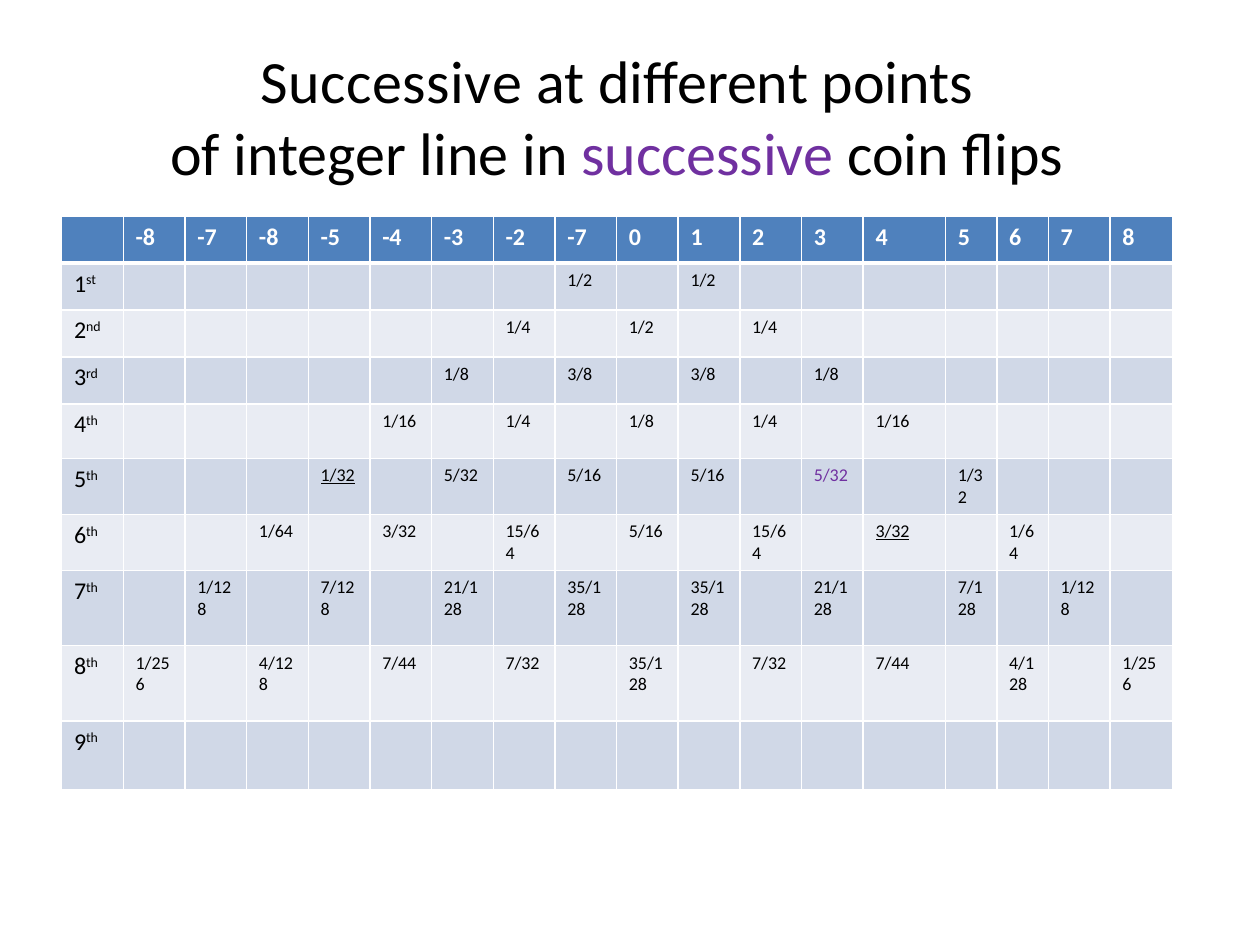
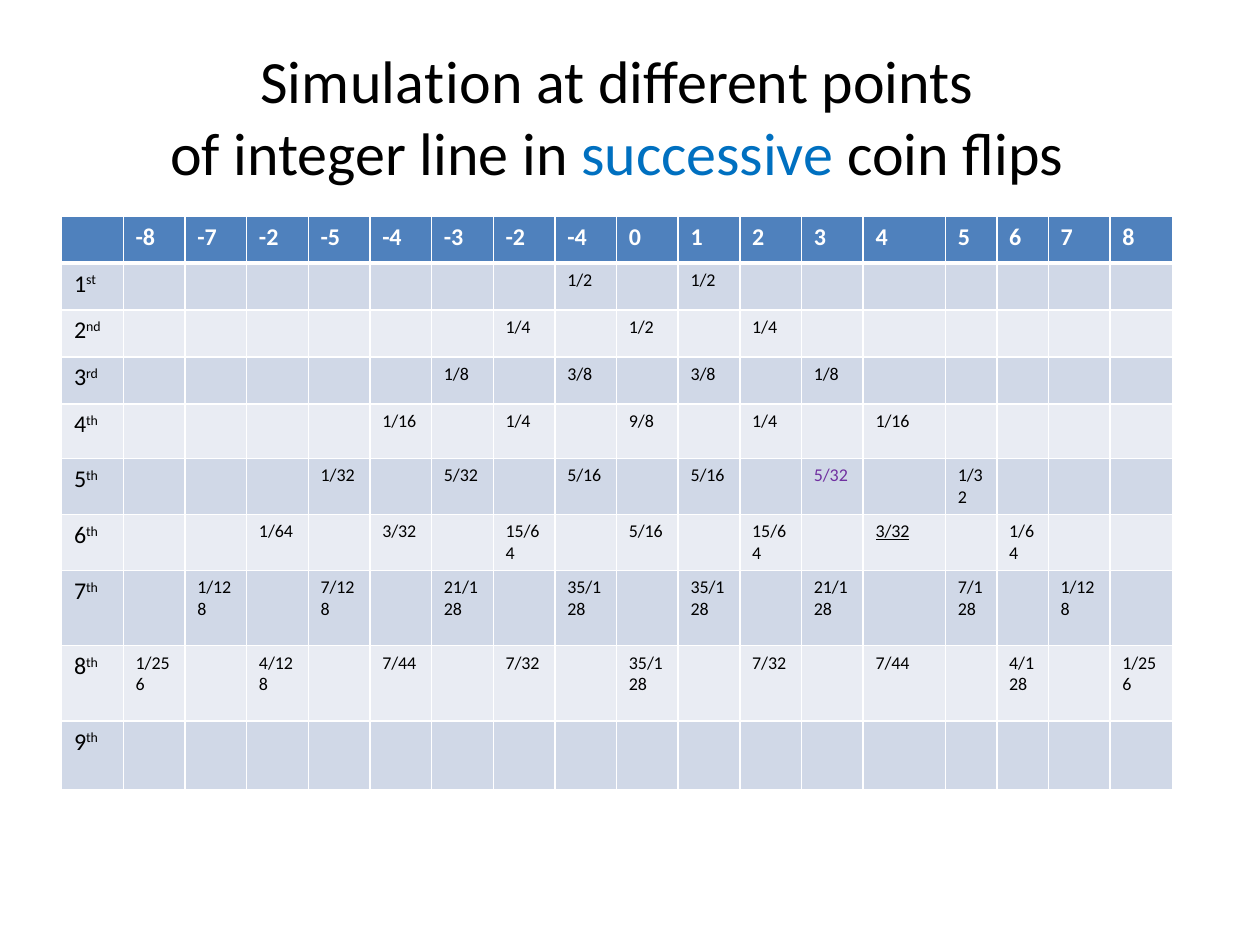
Successive at (391, 83): Successive -> Simulation
successive at (708, 155) colour: purple -> blue
-7 -8: -8 -> -2
-2 -7: -7 -> -4
1/4 1/8: 1/8 -> 9/8
1/32 underline: present -> none
